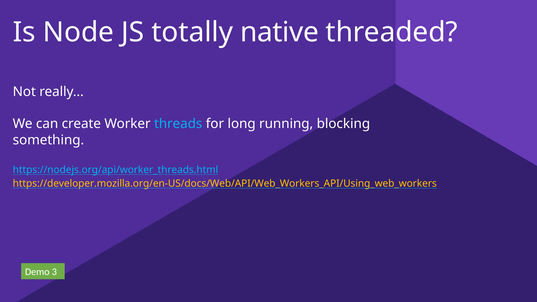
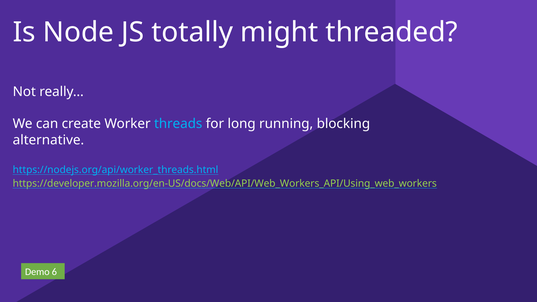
native: native -> might
something: something -> alternative
https://developer.mozilla.org/en-US/docs/Web/API/Web_Workers_API/Using_web_workers colour: yellow -> light green
3: 3 -> 6
